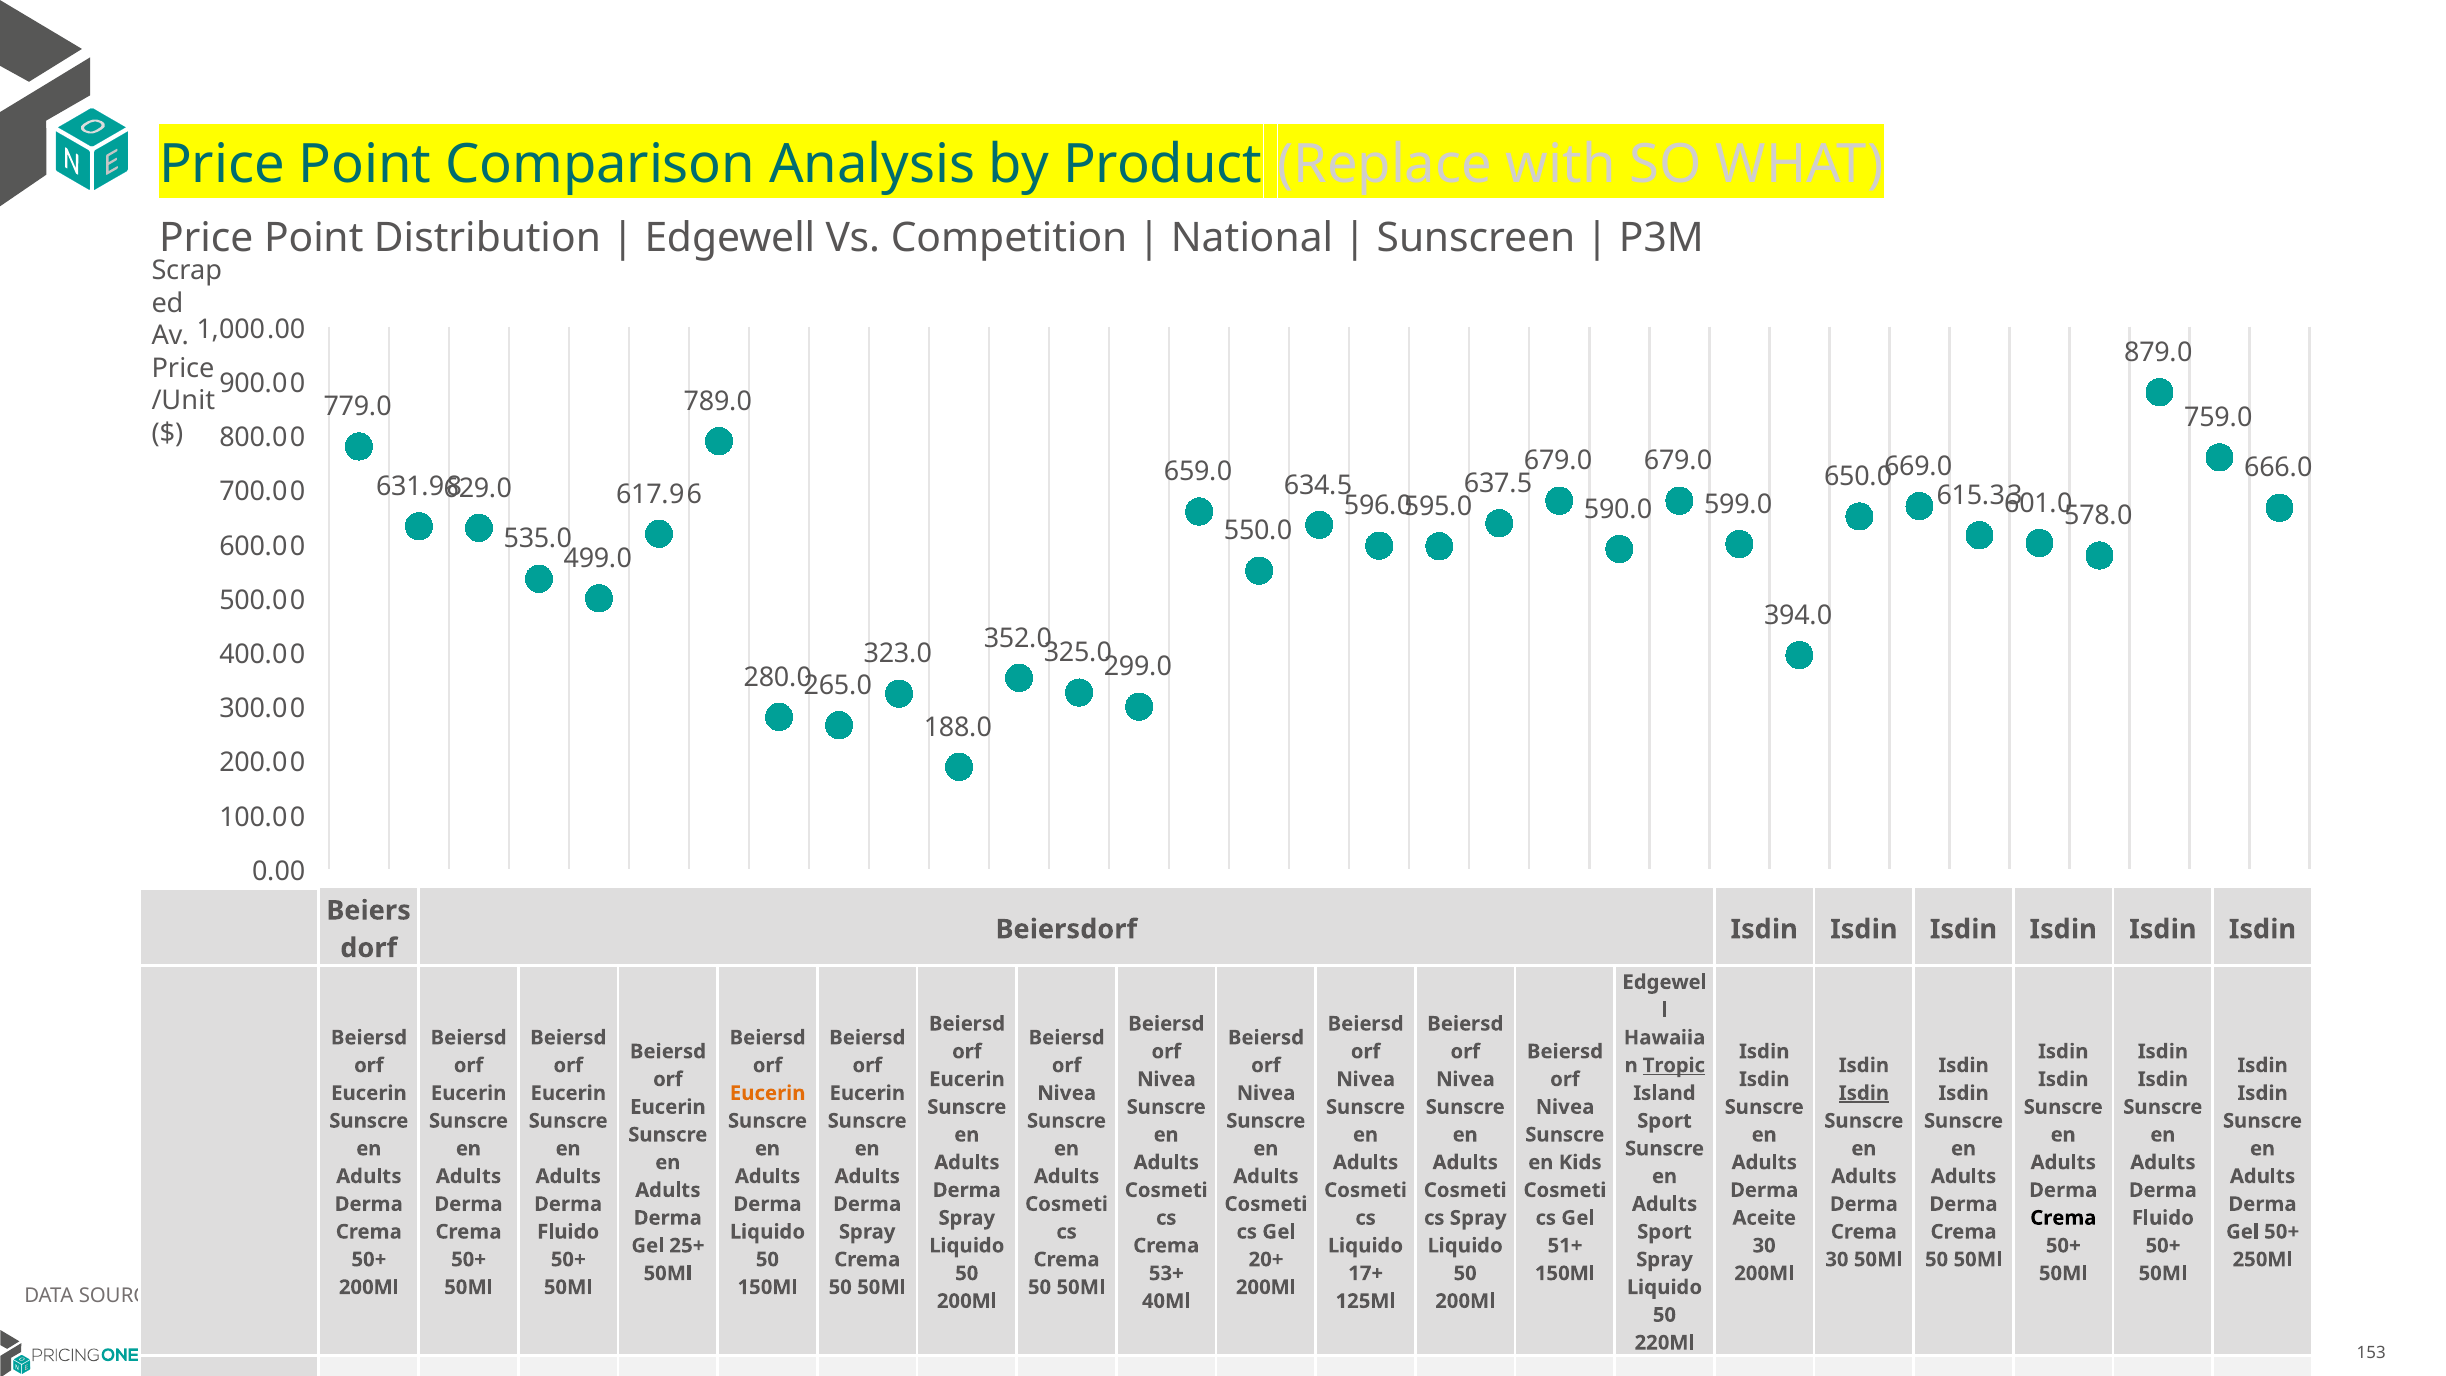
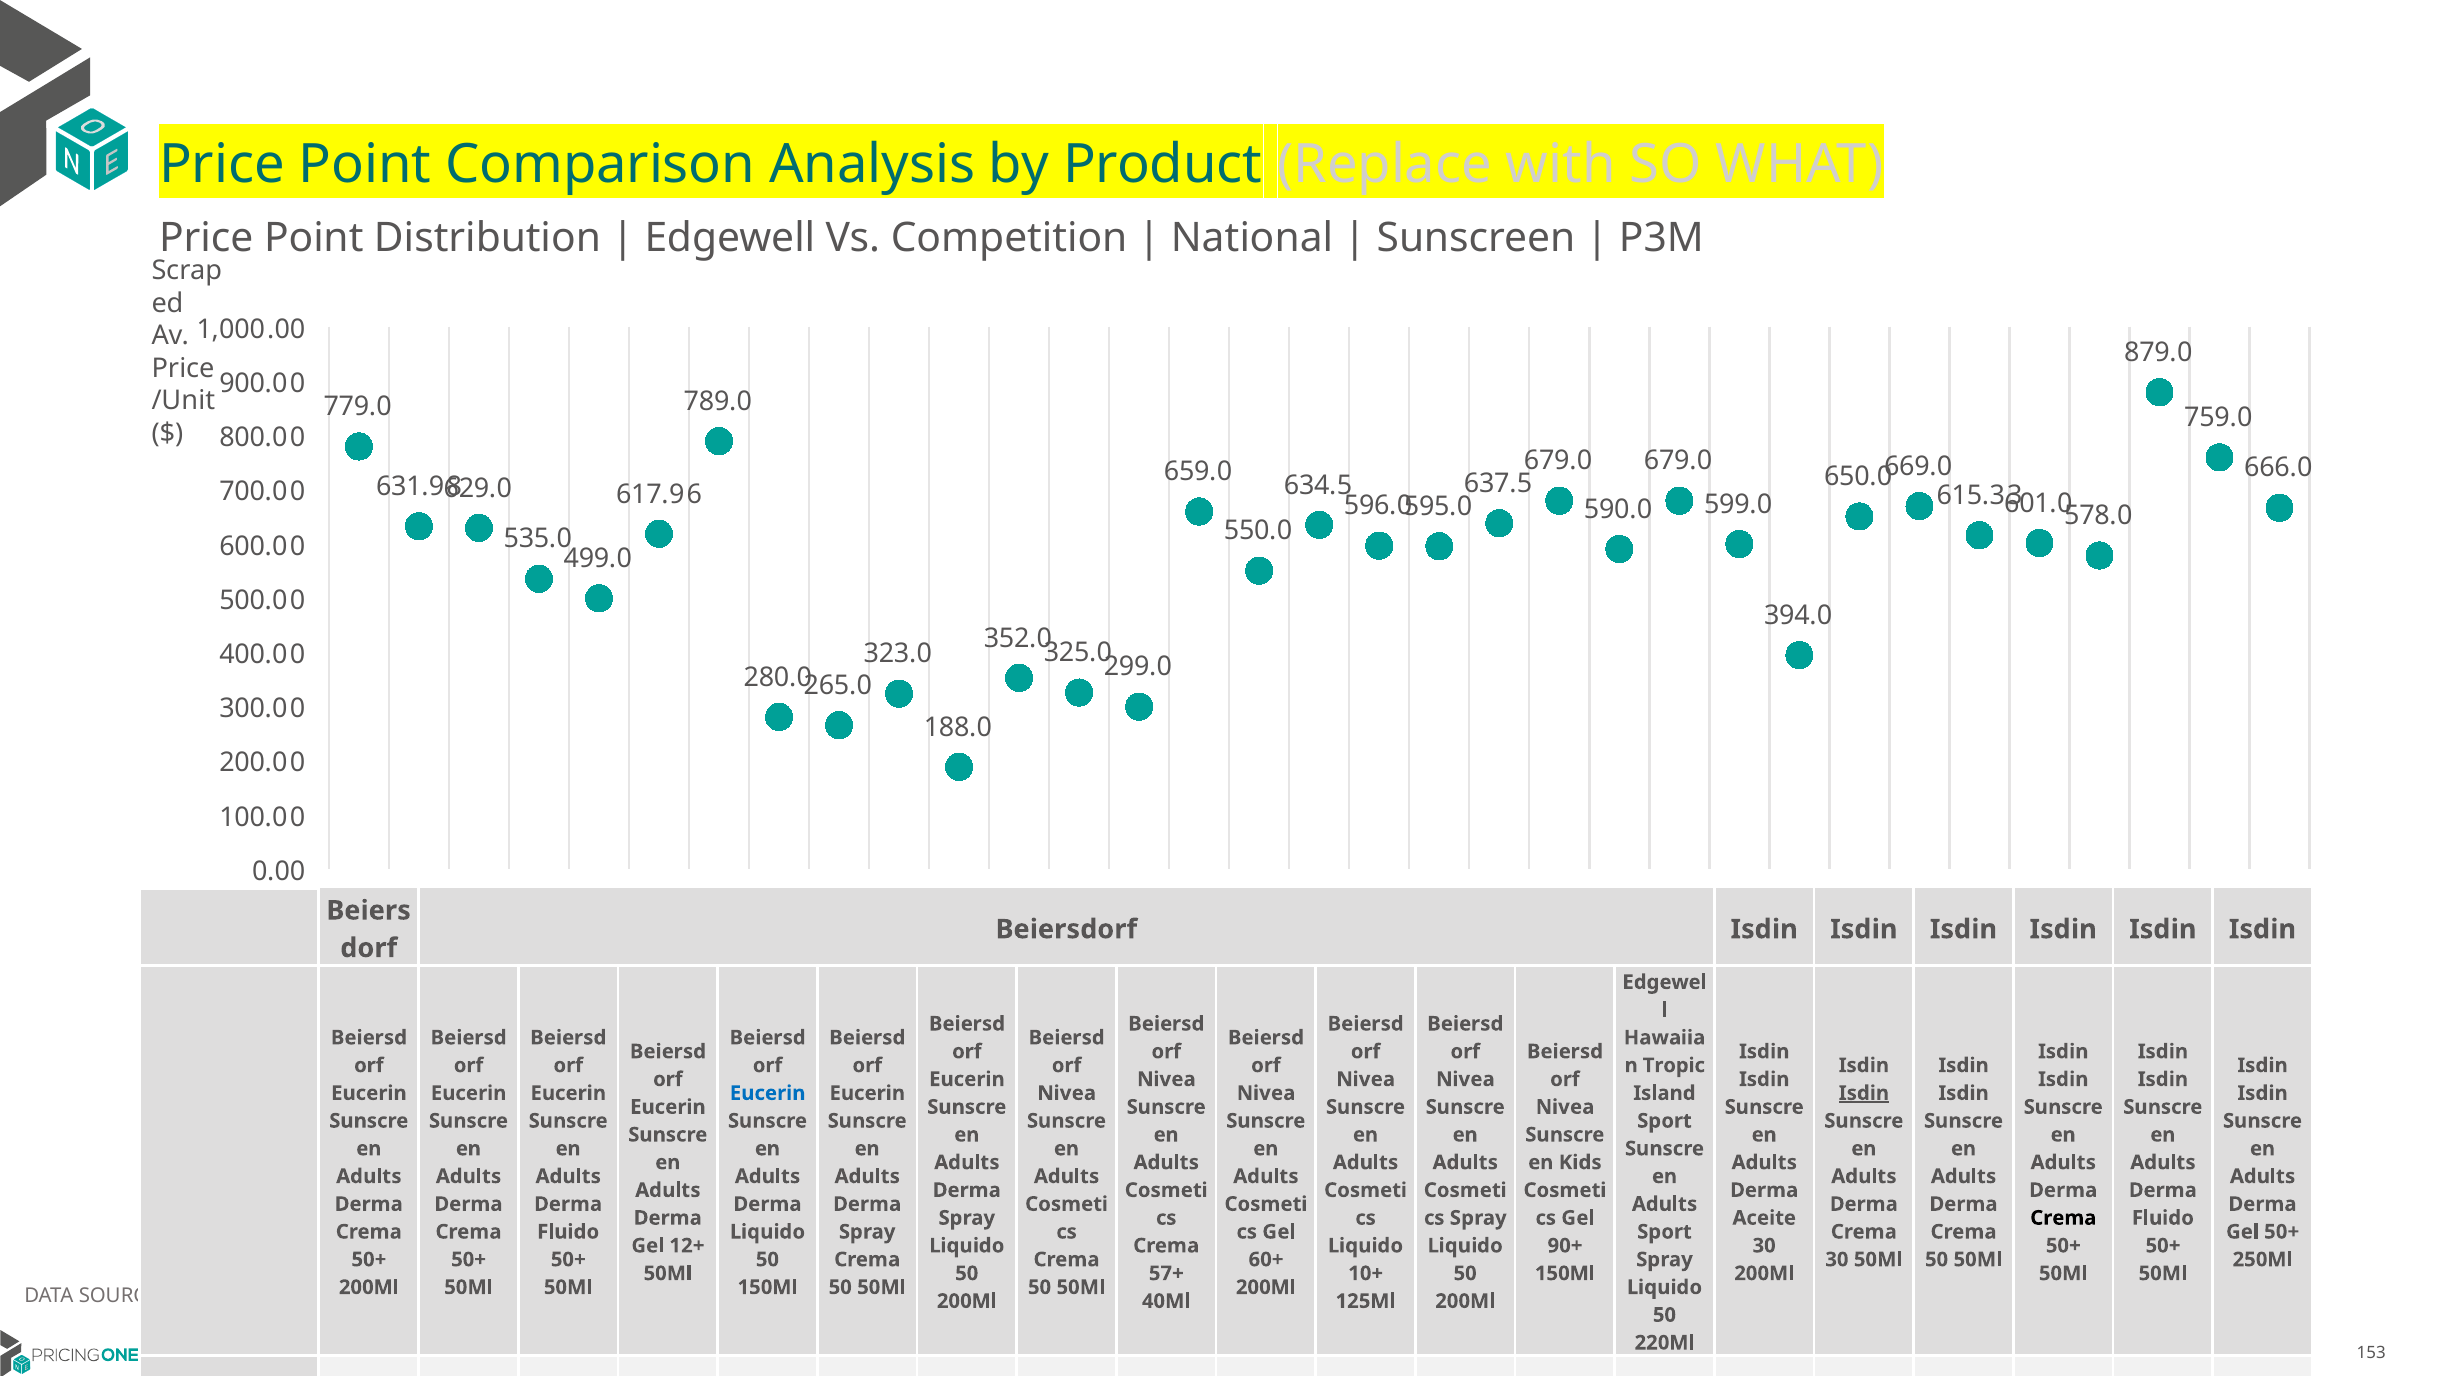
Tropic underline: present -> none
Eucerin at (768, 1093) colour: orange -> blue
25+: 25+ -> 12+
51+: 51+ -> 90+
20+: 20+ -> 60+
53+: 53+ -> 57+
17+: 17+ -> 10+
